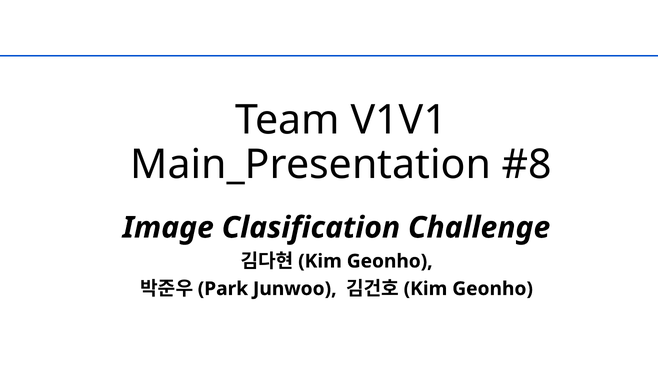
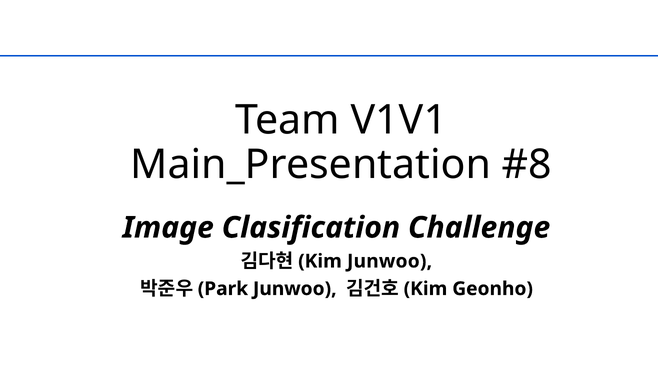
Geonho at (390, 261): Geonho -> Junwoo
